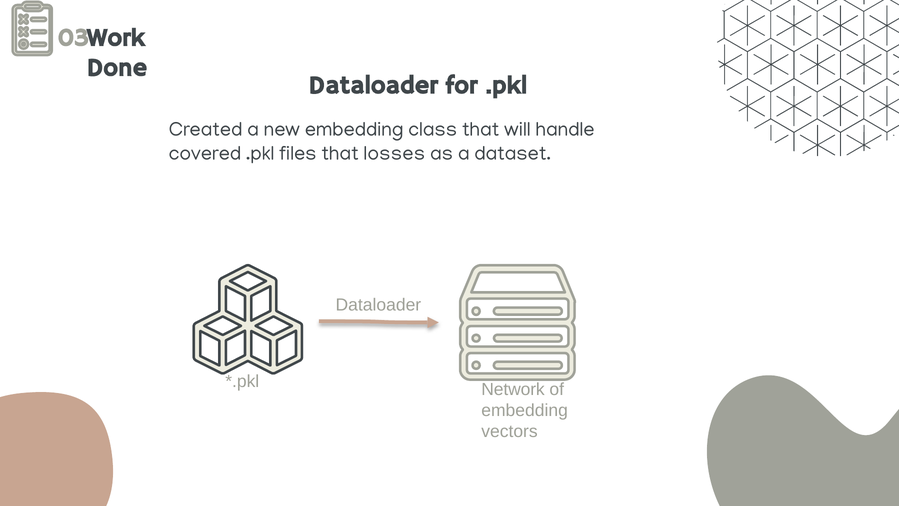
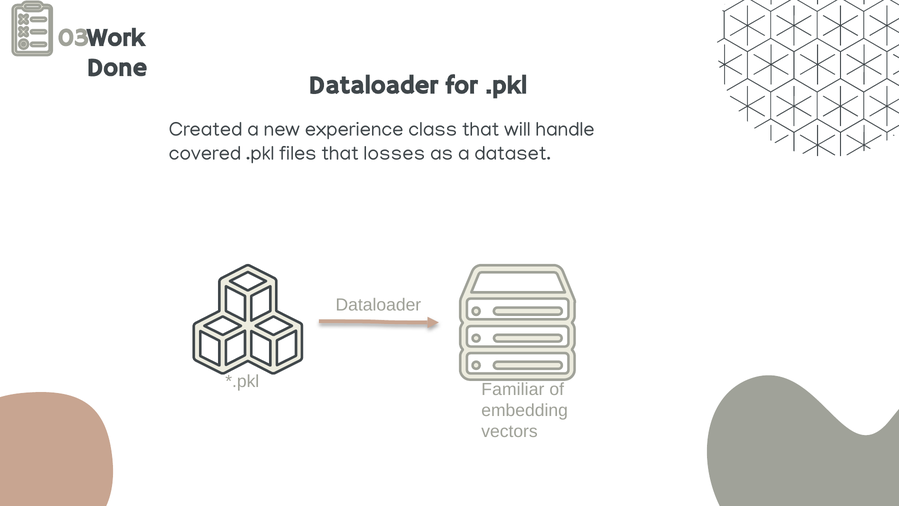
new embedding: embedding -> experience
Network: Network -> Familiar
